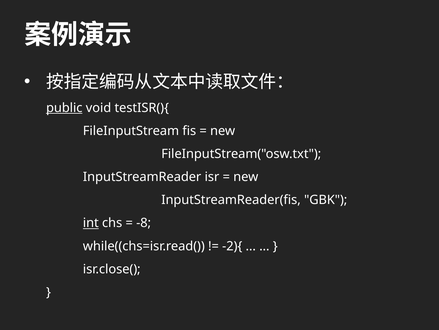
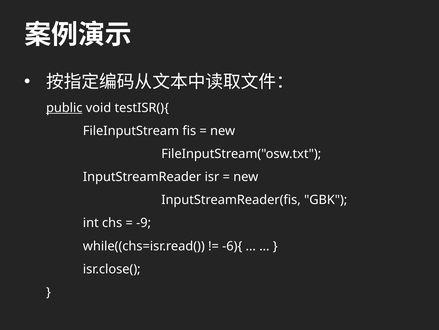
int underline: present -> none
-8: -8 -> -9
-2){: -2){ -> -6){
